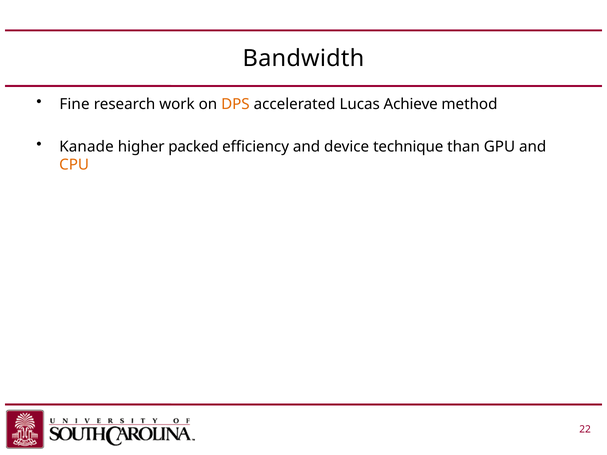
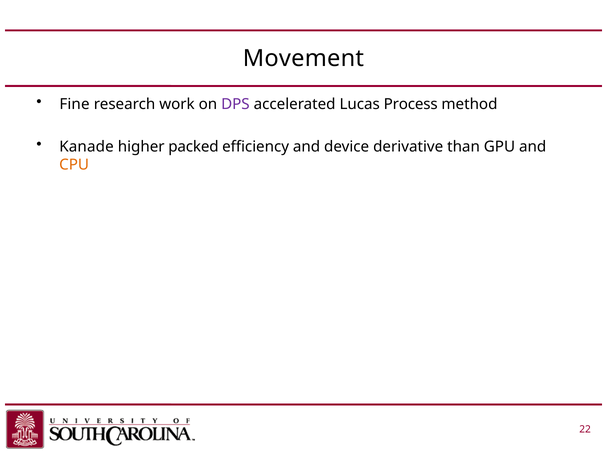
Bandwidth: Bandwidth -> Movement
DPS colour: orange -> purple
Achieve: Achieve -> Process
technique: technique -> derivative
